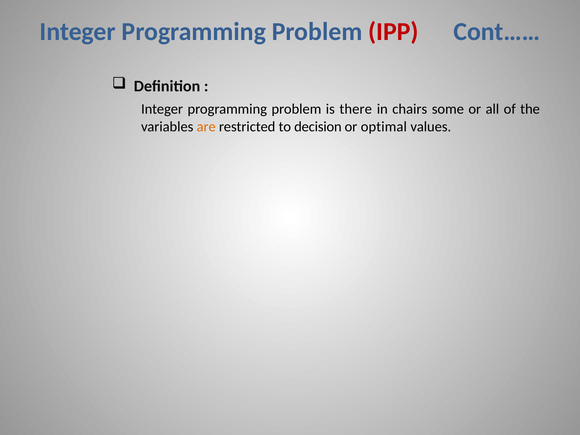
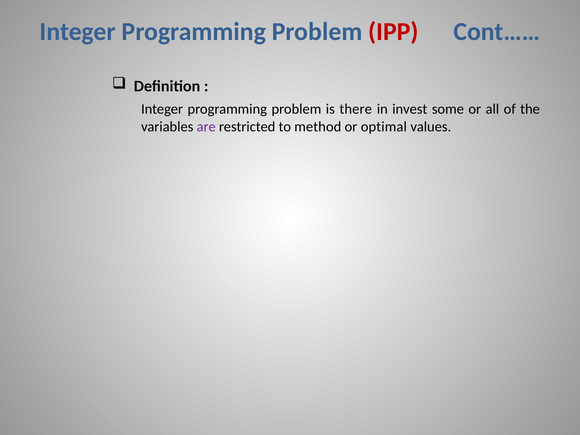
chairs: chairs -> invest
are colour: orange -> purple
decision: decision -> method
